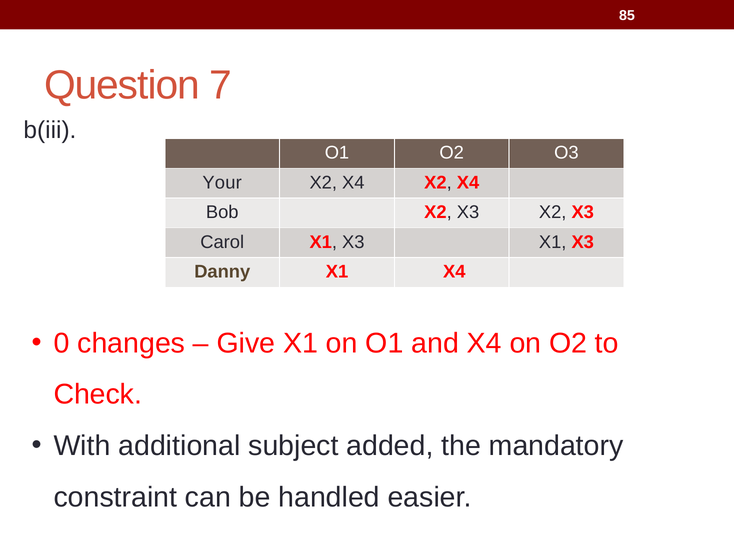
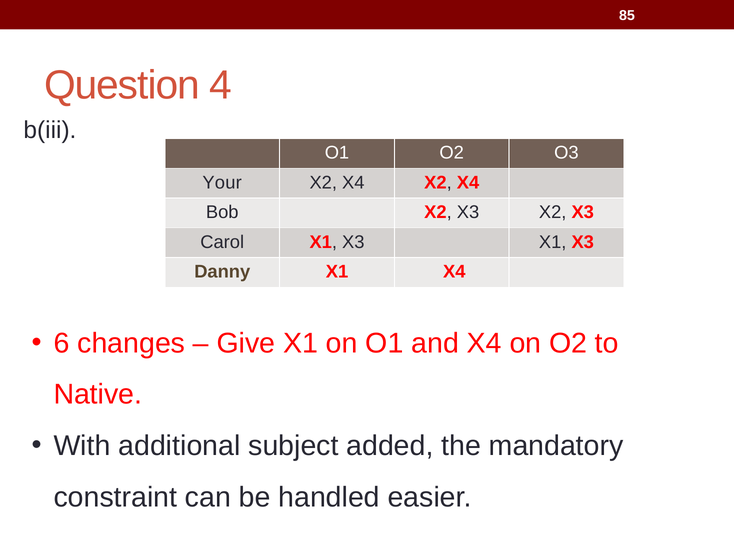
7: 7 -> 4
0: 0 -> 6
Check: Check -> Native
